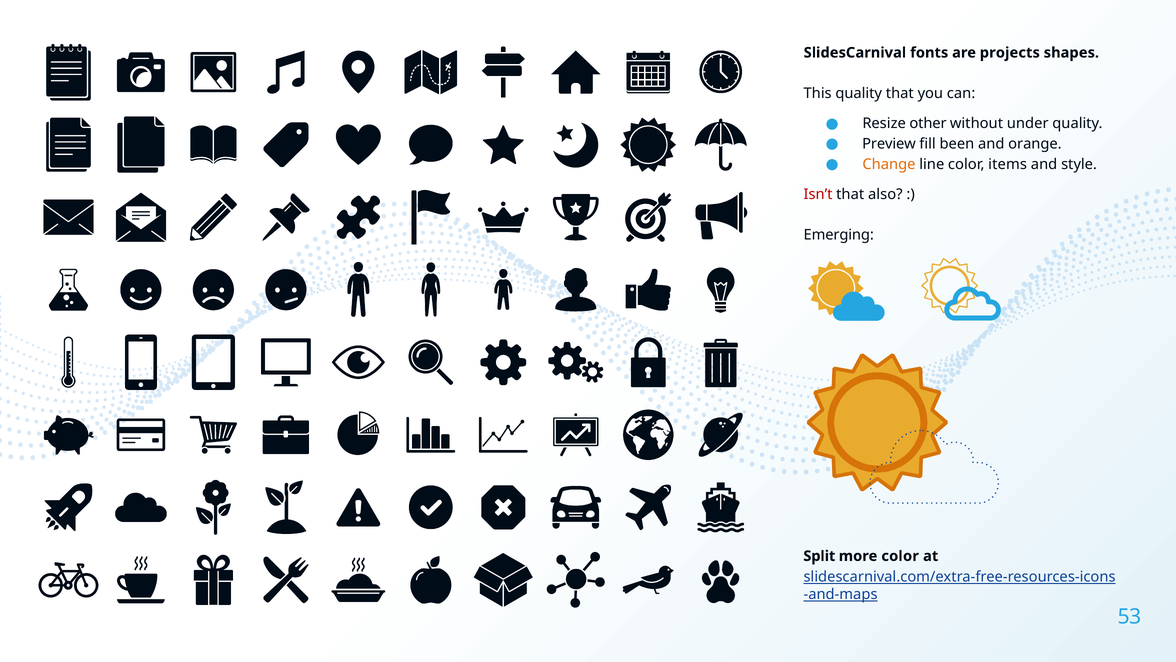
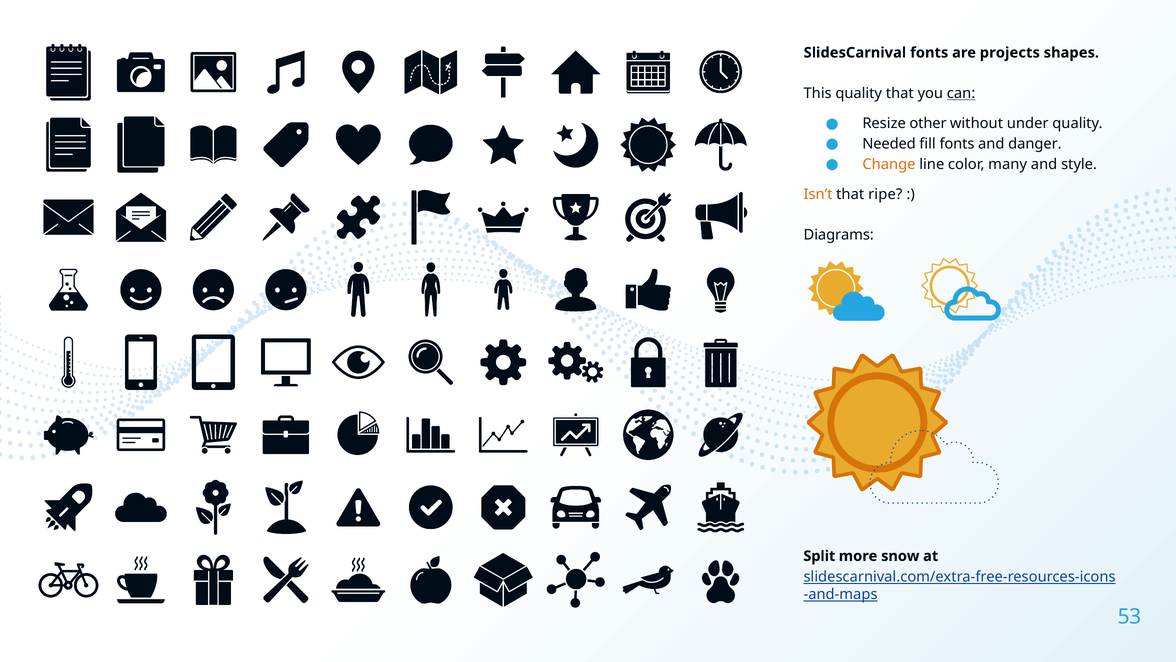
can underline: none -> present
Preview: Preview -> Needed
fill been: been -> fonts
orange: orange -> danger
items: items -> many
Isn’t colour: red -> orange
also: also -> ripe
Emerging: Emerging -> Diagrams
more color: color -> snow
